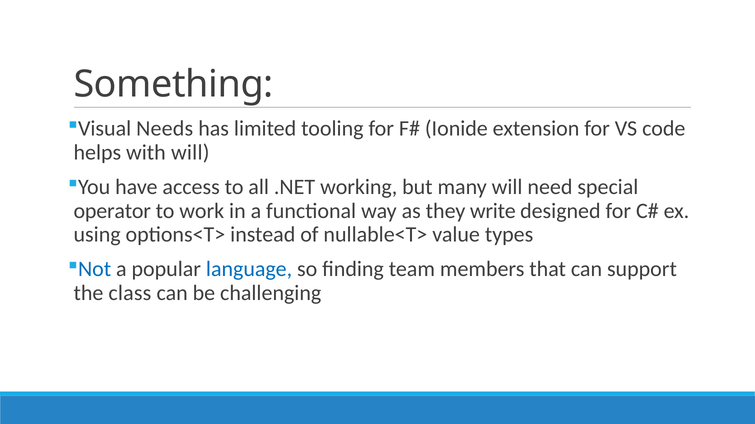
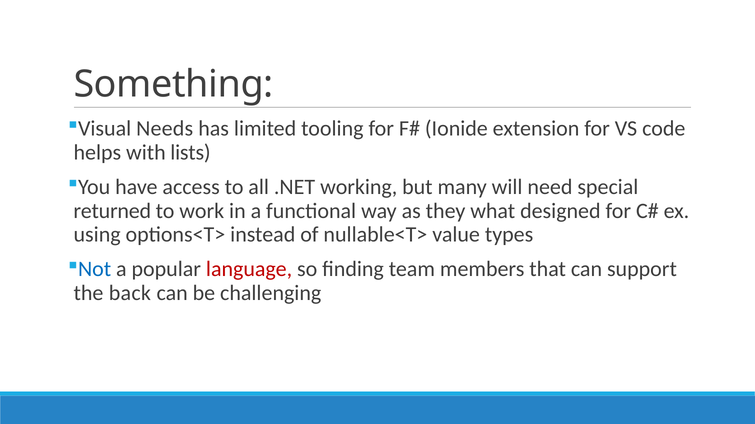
with will: will -> lists
operator: operator -> returned
write: write -> what
language colour: blue -> red
class: class -> back
